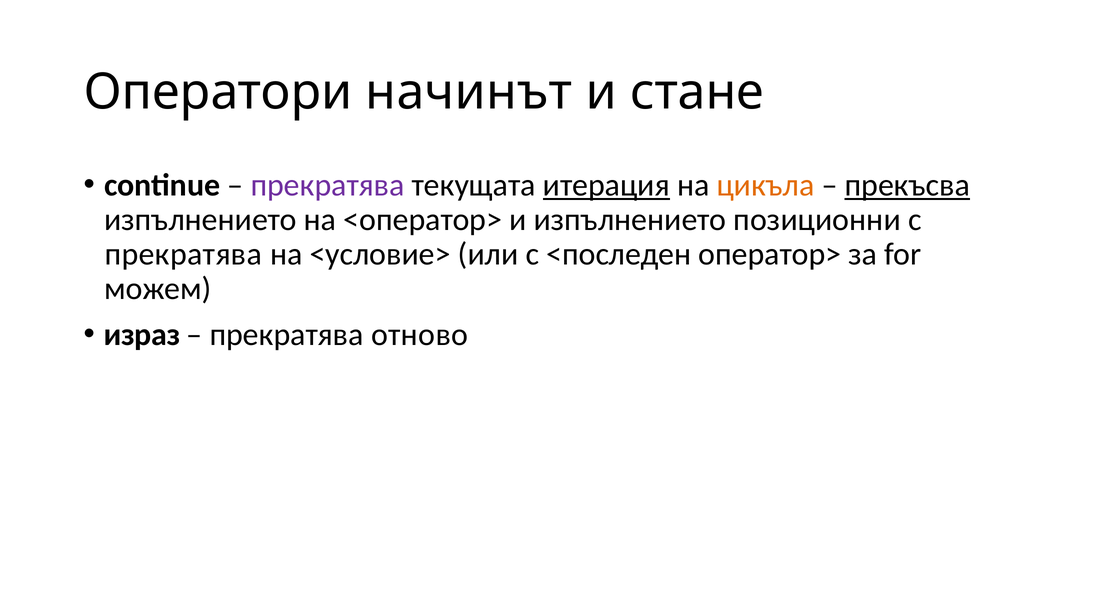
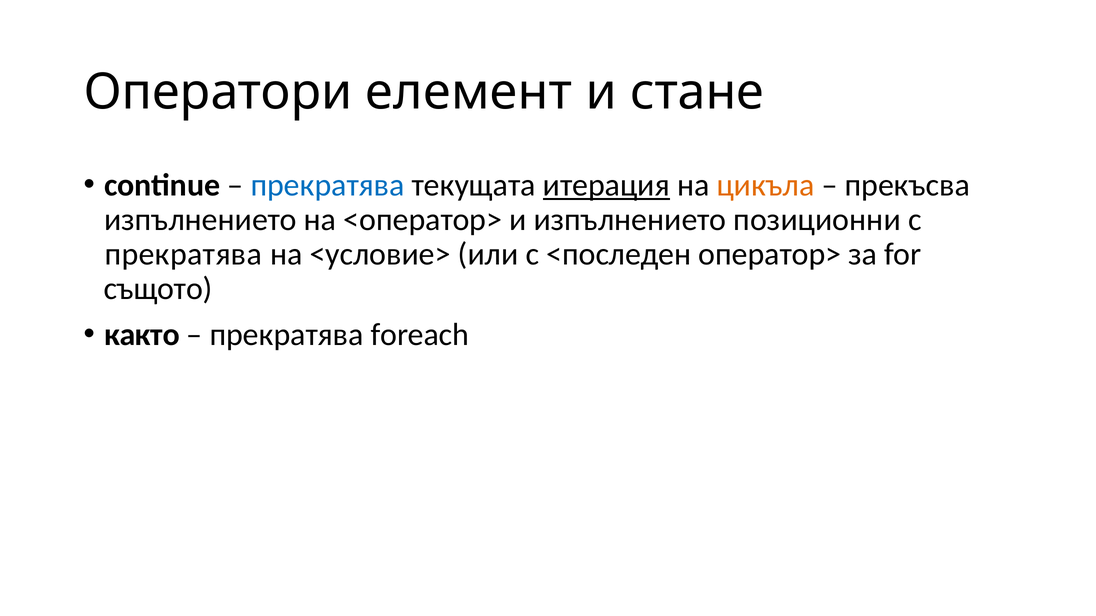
начинът: начинът -> елемент
прекратява at (328, 185) colour: purple -> blue
прекъсва underline: present -> none
можем: можем -> същото
израз: израз -> както
отново: отново -> foreach
